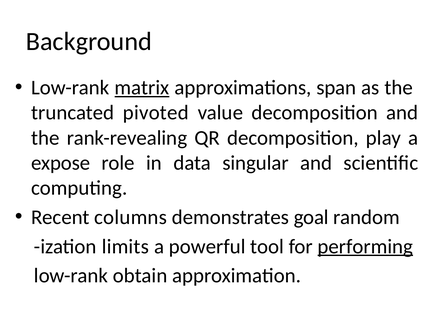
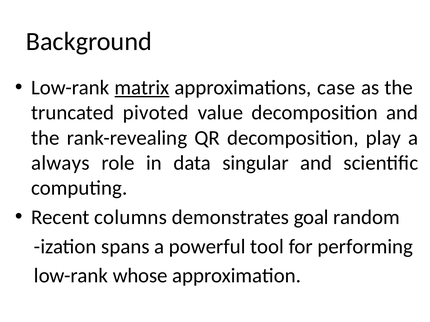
span: span -> case
expose: expose -> always
limits: limits -> spans
performing underline: present -> none
obtain: obtain -> whose
